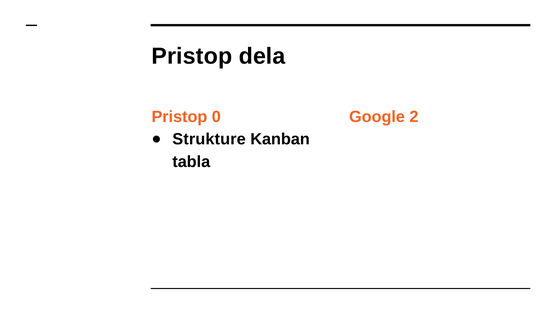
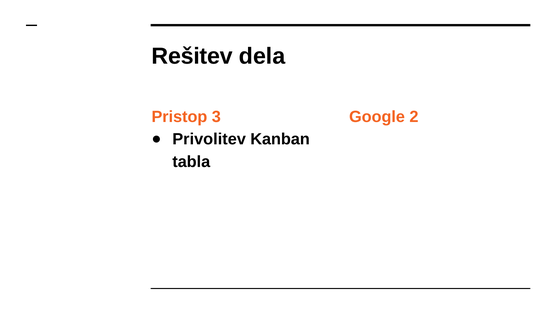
Pristop at (192, 56): Pristop -> Rešitev
0: 0 -> 3
Strukture: Strukture -> Privolitev
